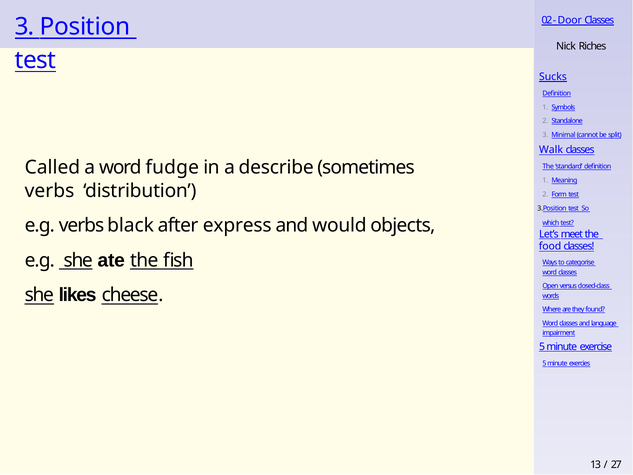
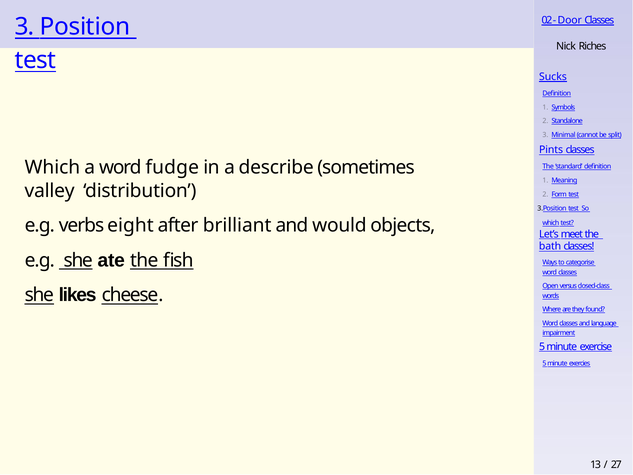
Walk: Walk -> Pints
Called at (52, 167): Called -> Which
verbs at (50, 191): verbs -> valley
black: black -> eight
express: express -> brilliant
food: food -> bath
